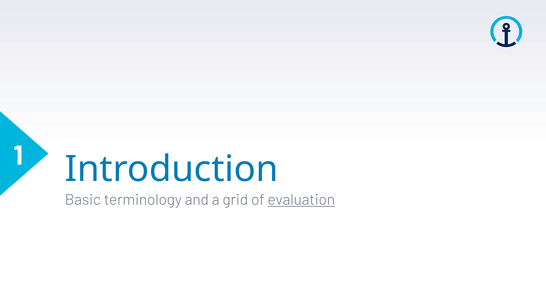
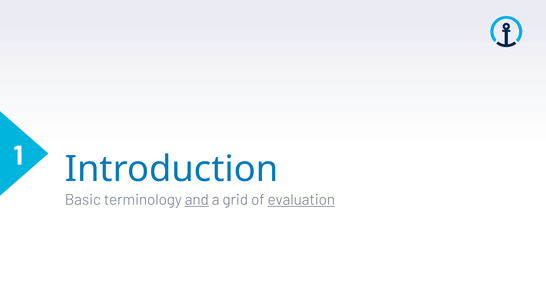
and underline: none -> present
